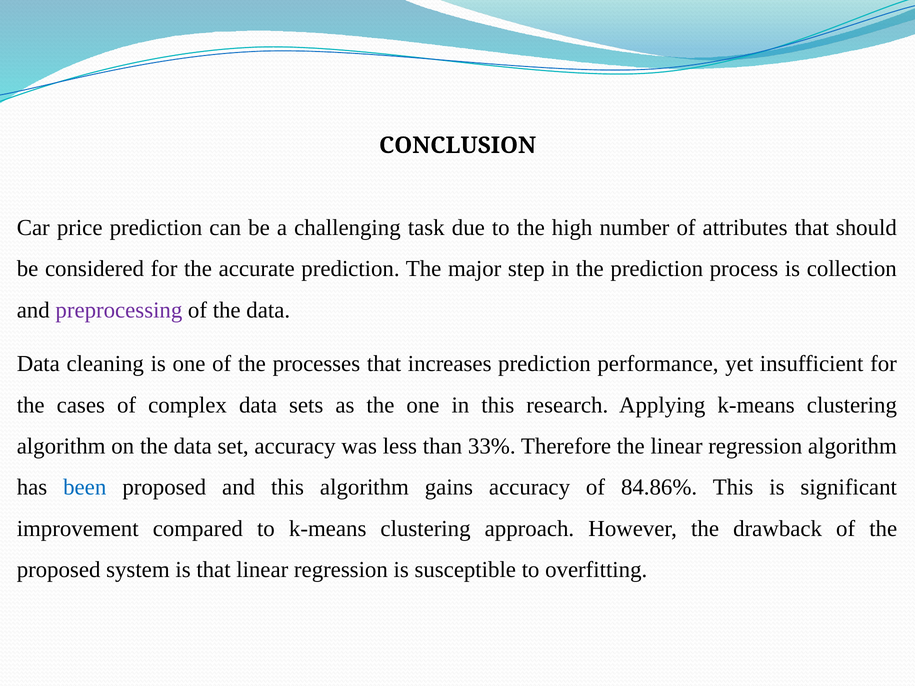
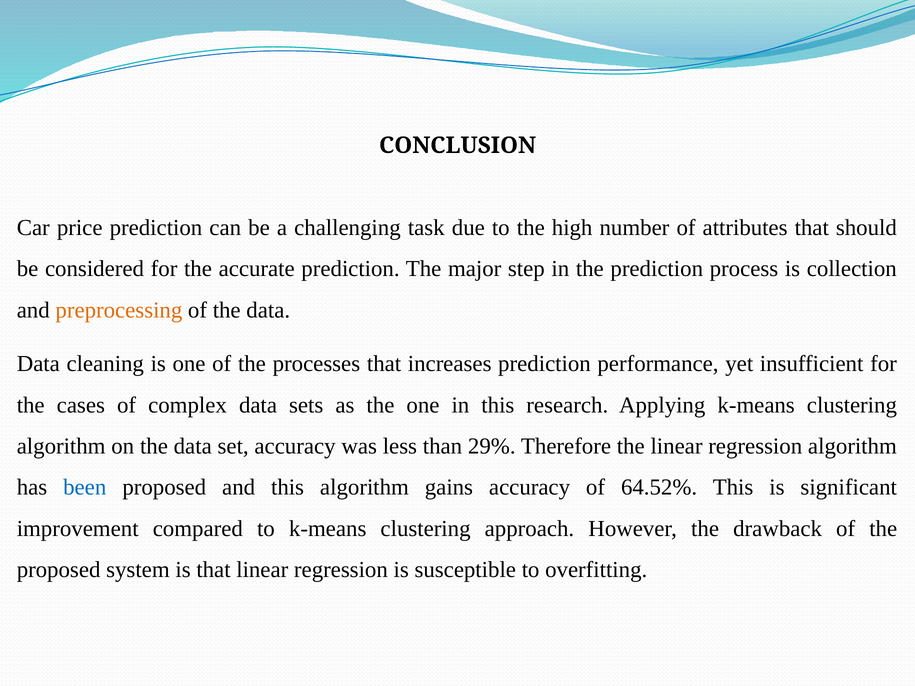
preprocessing colour: purple -> orange
33%: 33% -> 29%
84.86%: 84.86% -> 64.52%
